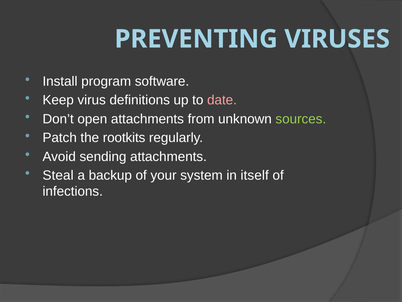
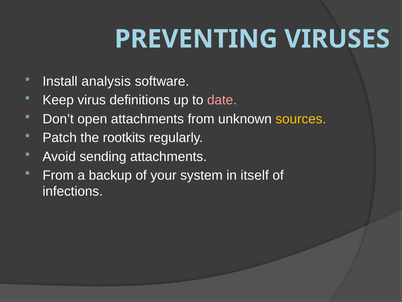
program: program -> analysis
sources colour: light green -> yellow
Steal at (58, 175): Steal -> From
